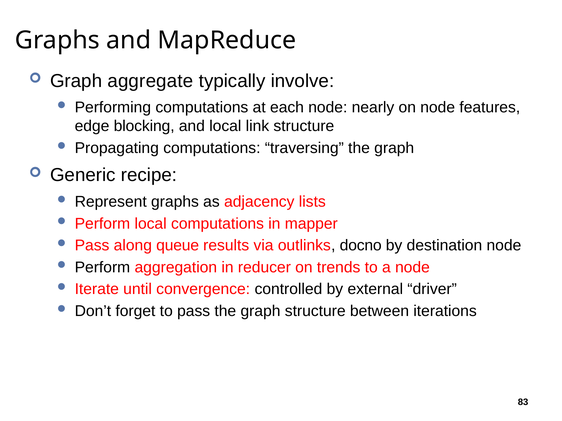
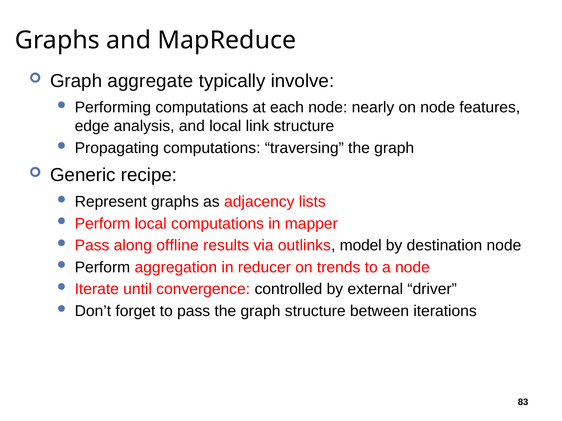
blocking: blocking -> analysis
queue: queue -> offline
docno: docno -> model
